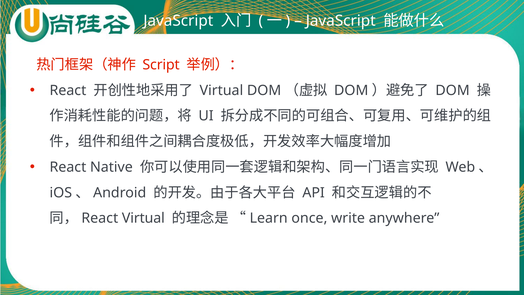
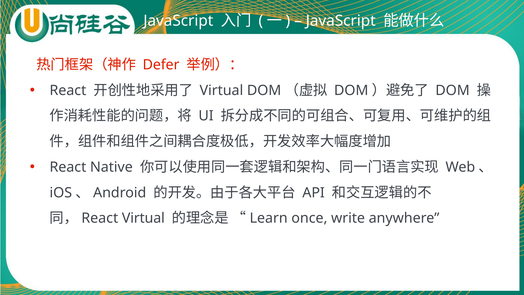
Script: Script -> Defer
